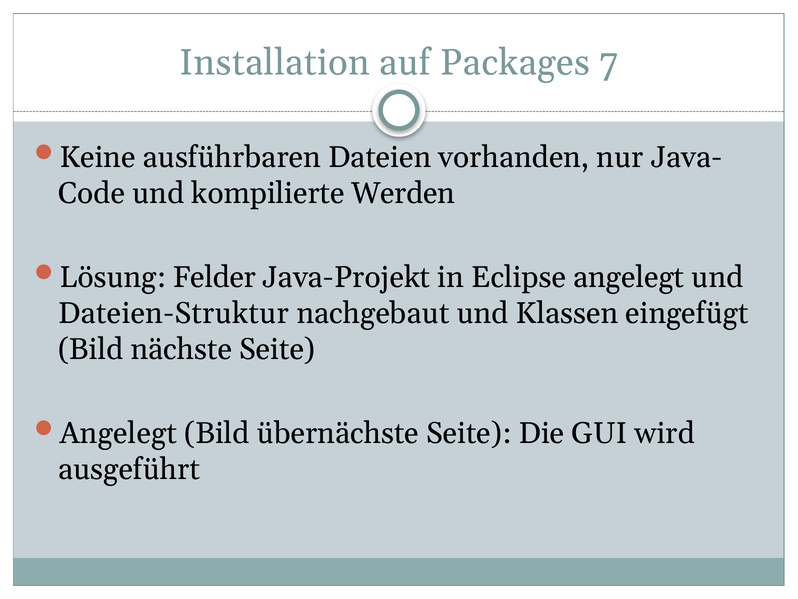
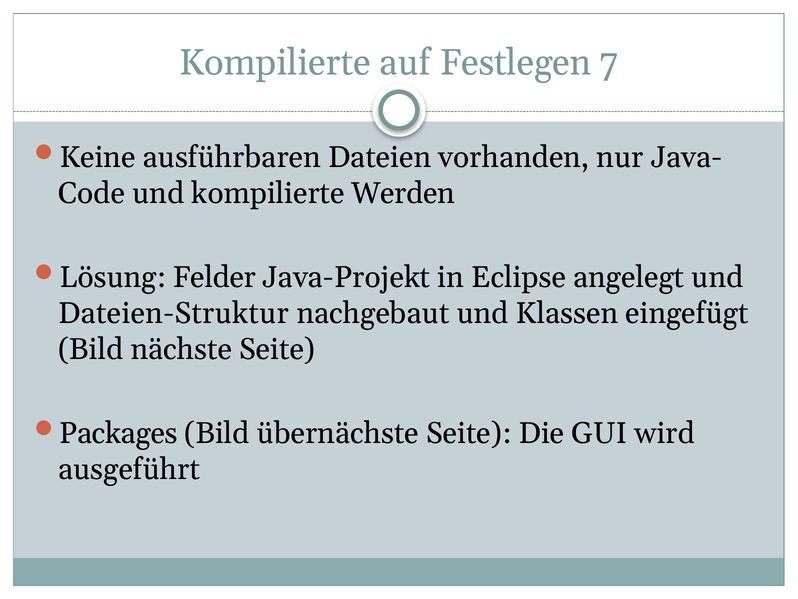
Installation at (275, 63): Installation -> Kompilierte
Packages: Packages -> Festlegen
Angelegt at (118, 433): Angelegt -> Packages
